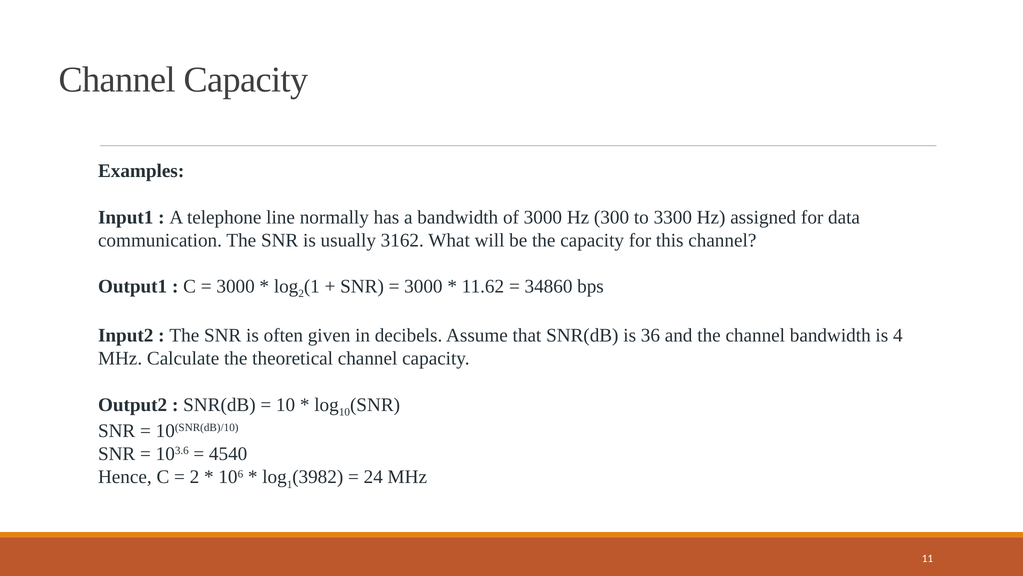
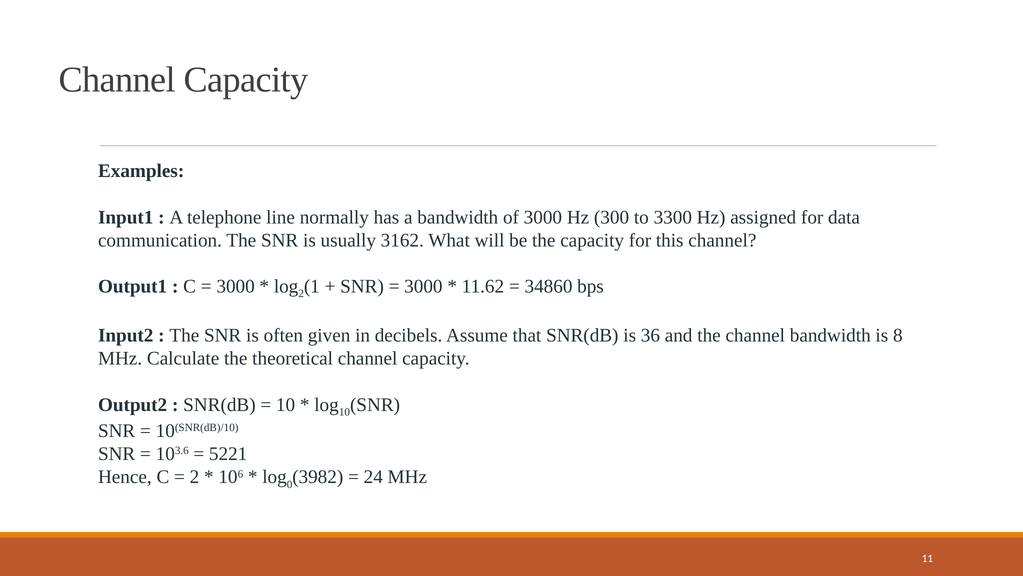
4: 4 -> 8
4540: 4540 -> 5221
1 at (290, 484): 1 -> 0
